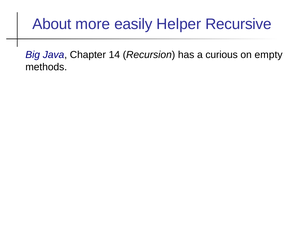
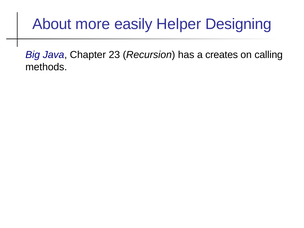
Recursive: Recursive -> Designing
14: 14 -> 23
curious: curious -> creates
empty: empty -> calling
